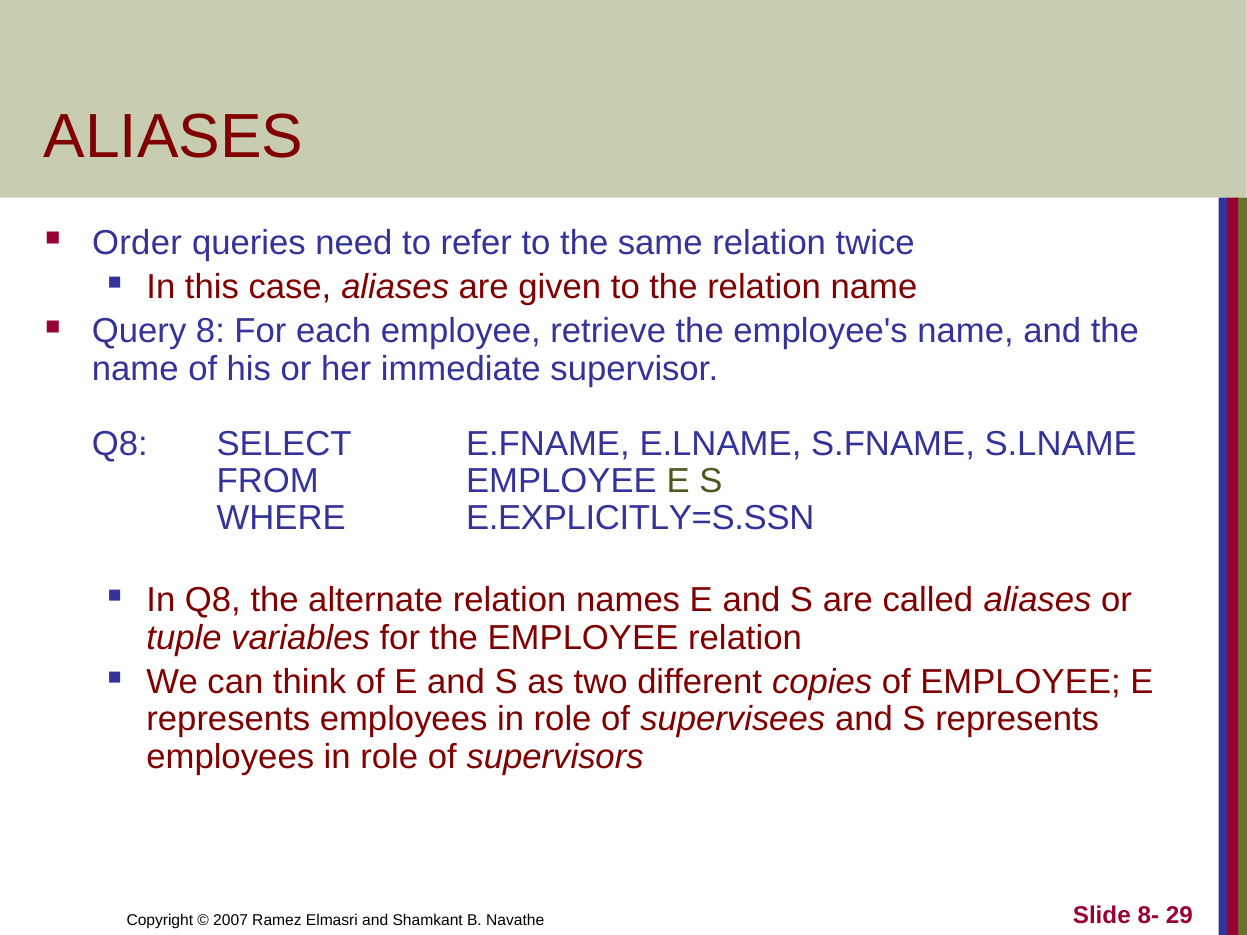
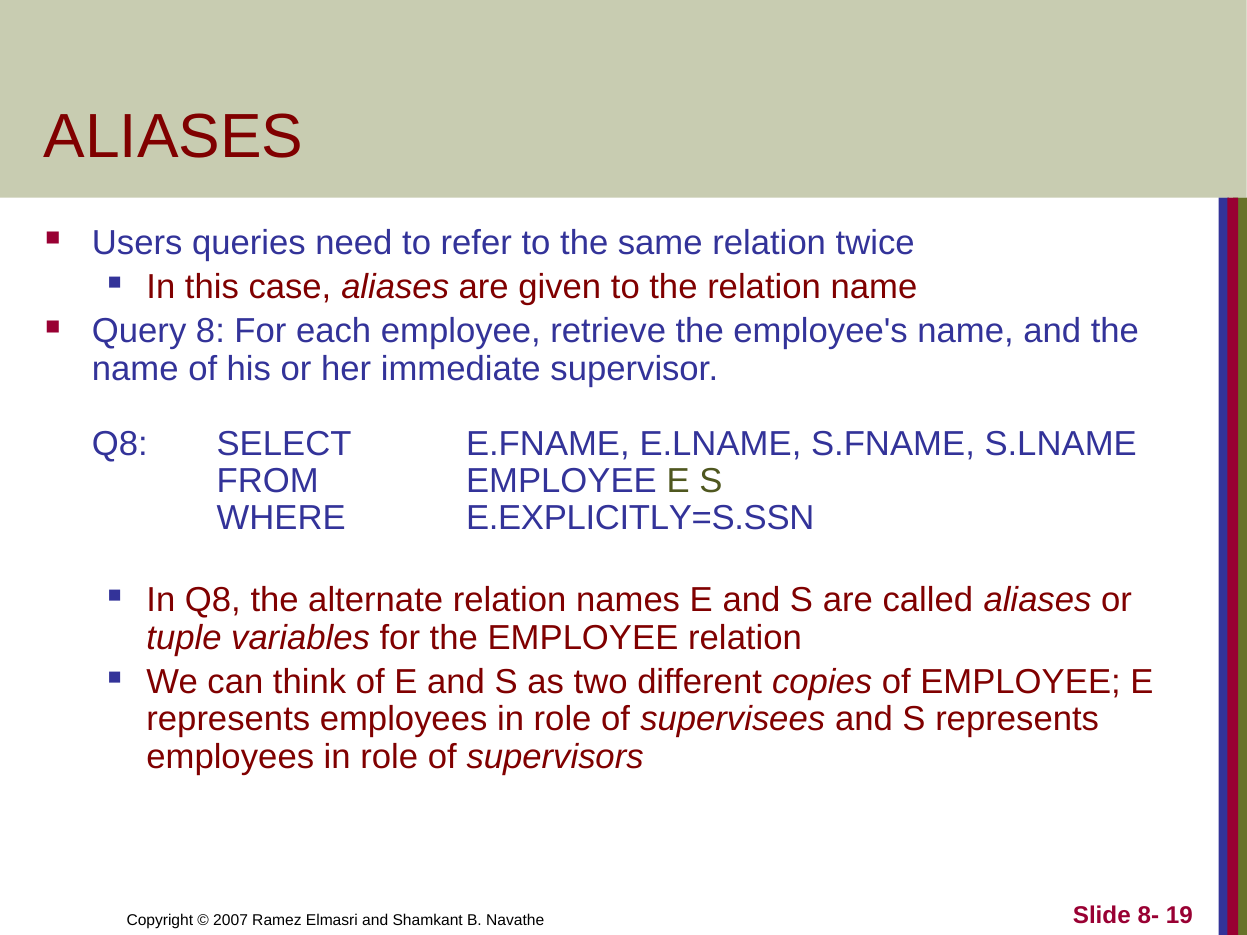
Order: Order -> Users
29: 29 -> 19
